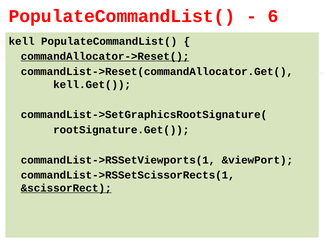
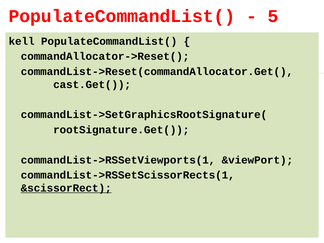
6: 6 -> 5
commandAllocator->Reset( underline: present -> none
kell.Get(: kell.Get( -> cast.Get(
